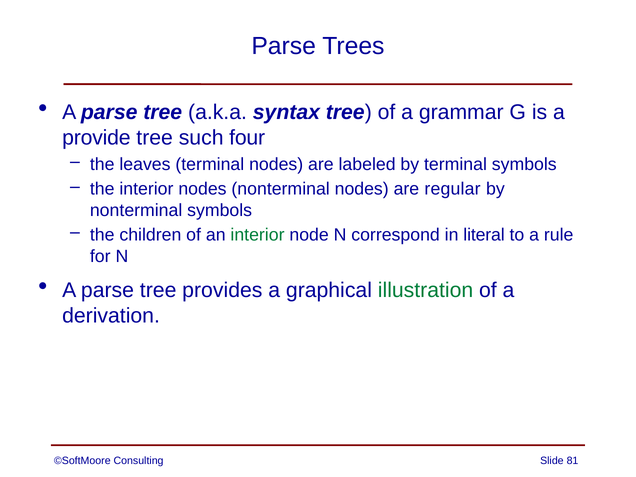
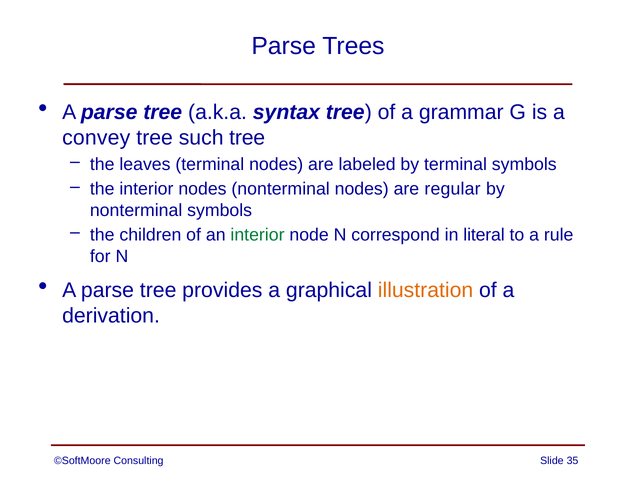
provide: provide -> convey
such four: four -> tree
illustration colour: green -> orange
81: 81 -> 35
